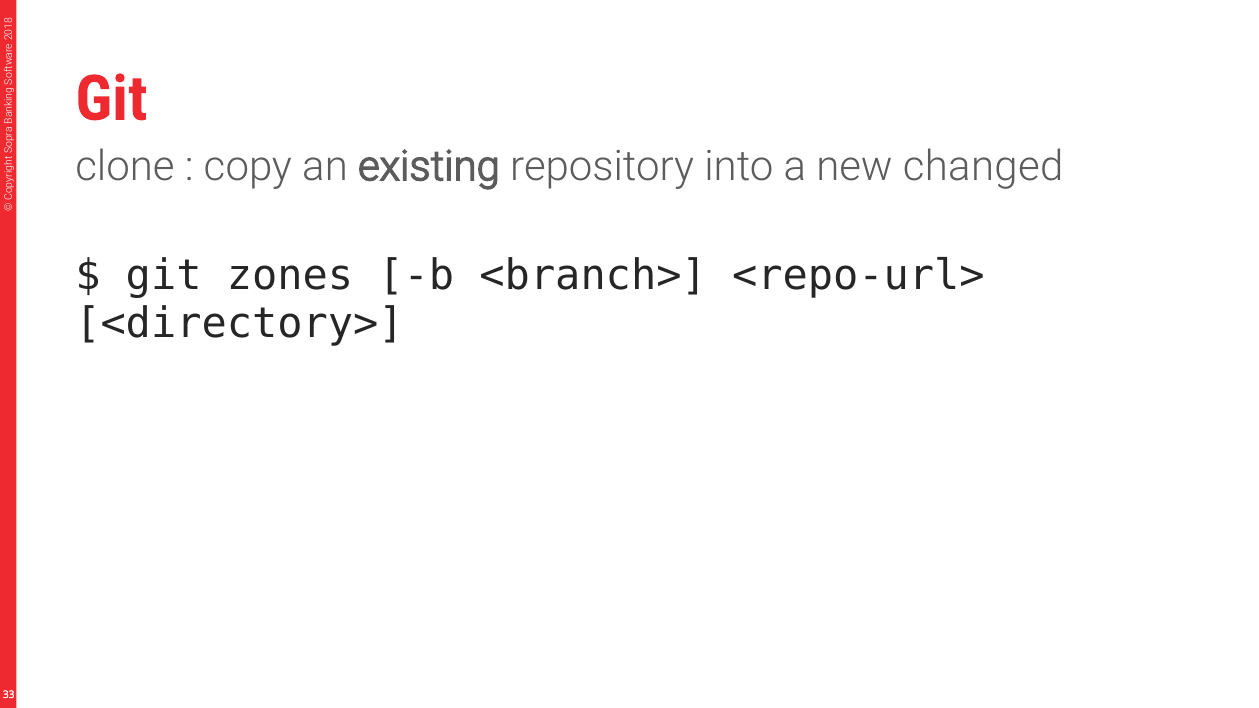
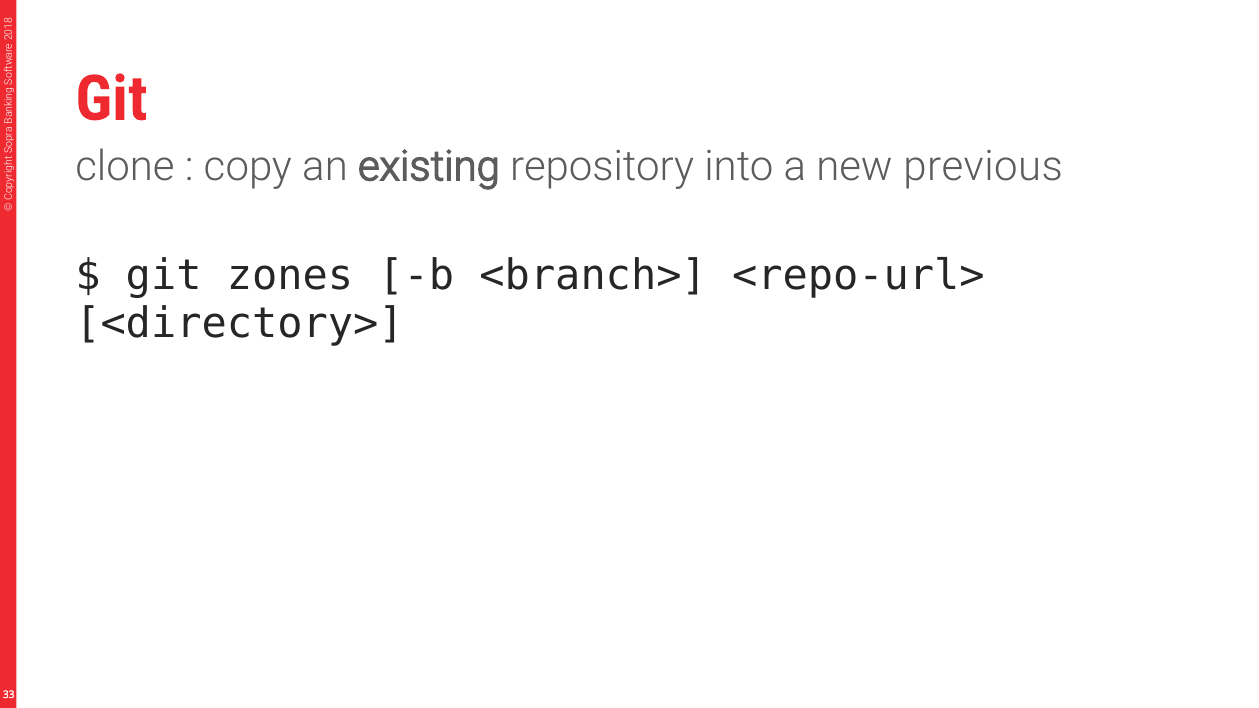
changed: changed -> previous
